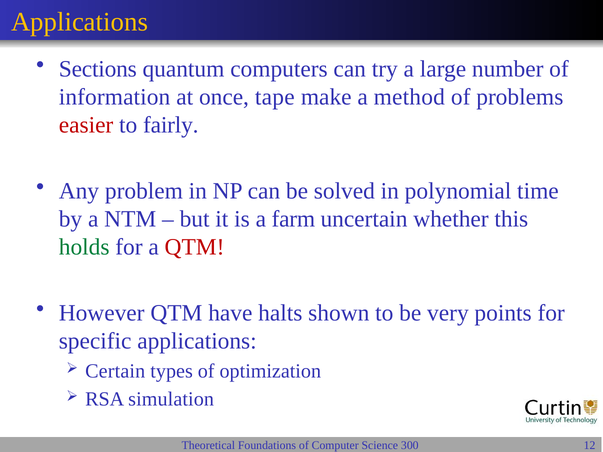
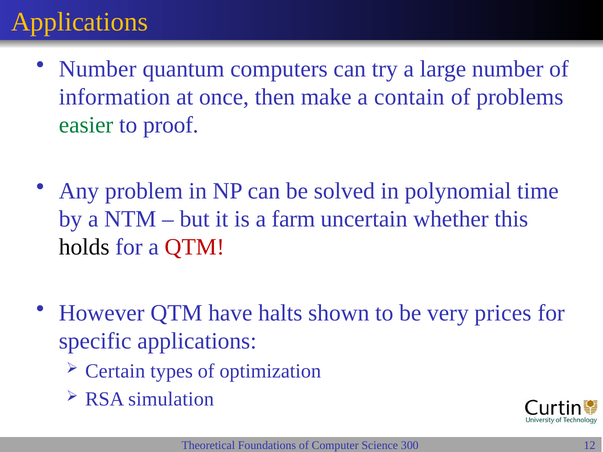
Sections at (98, 69): Sections -> Number
tape: tape -> then
method: method -> contain
easier colour: red -> green
fairly: fairly -> proof
holds colour: green -> black
points: points -> prices
